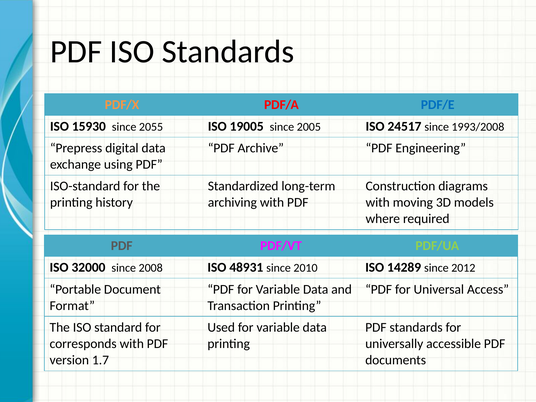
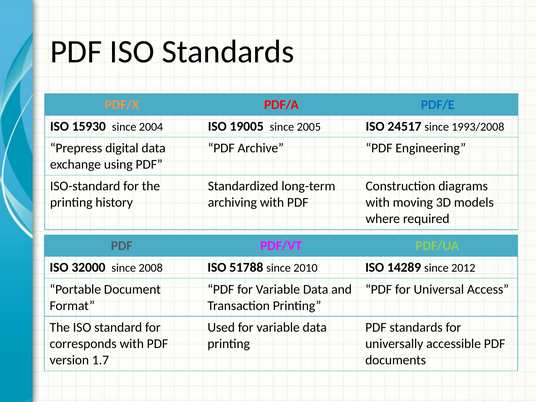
2055: 2055 -> 2004
48931: 48931 -> 51788
